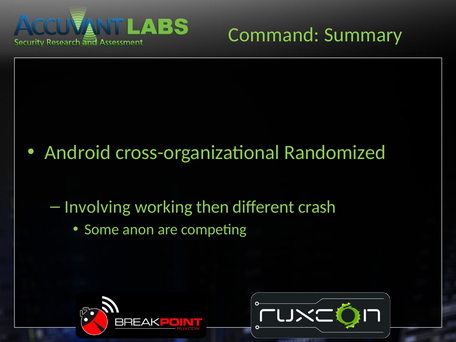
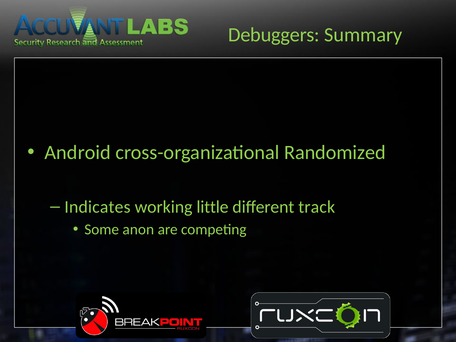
Command: Command -> Debuggers
Involving: Involving -> Indicates
then: then -> little
crash: crash -> track
